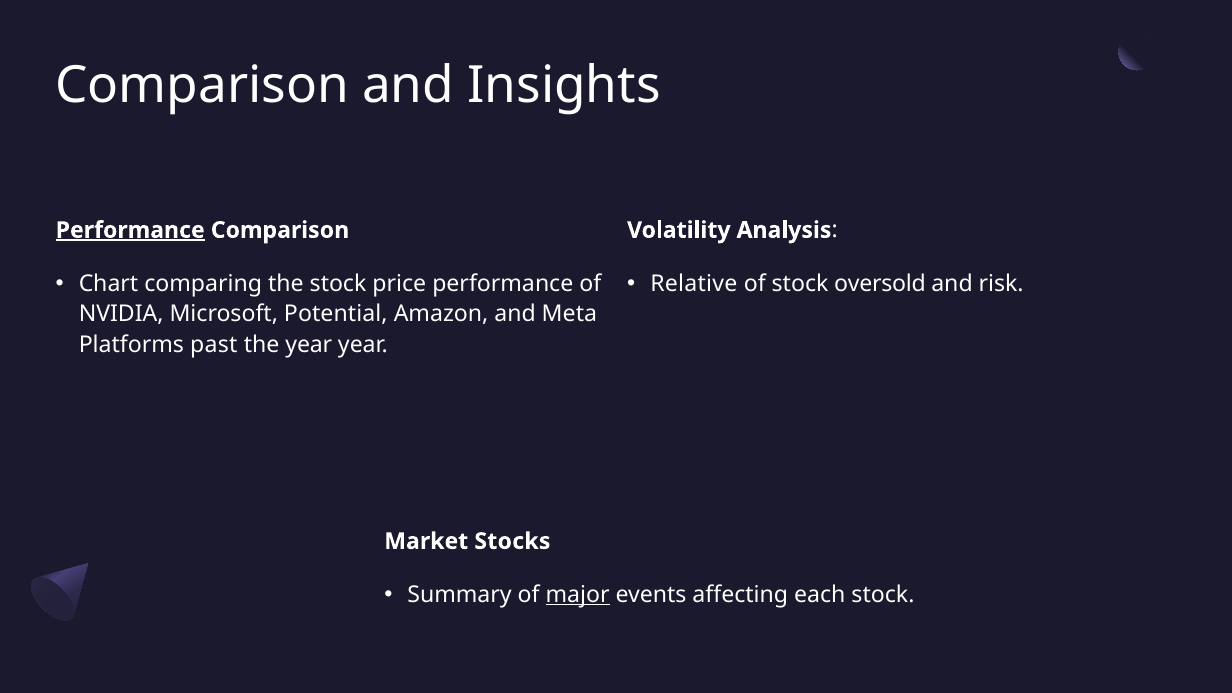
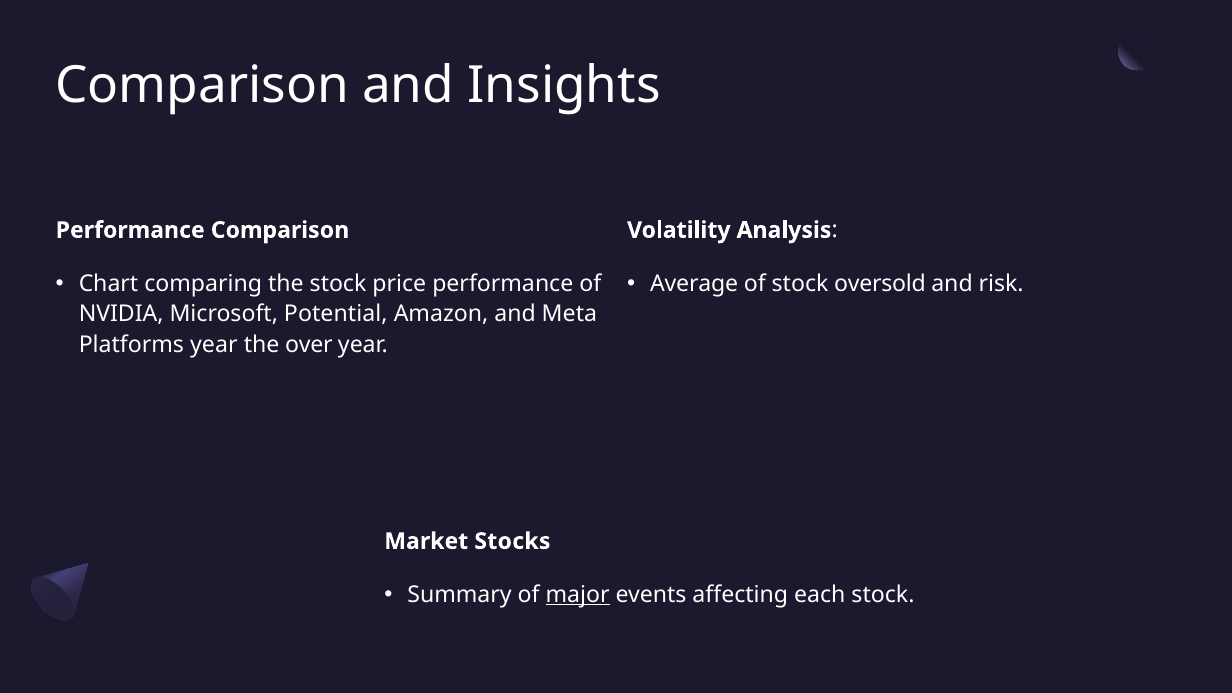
Performance at (130, 230) underline: present -> none
Relative: Relative -> Average
Platforms past: past -> year
the year: year -> over
